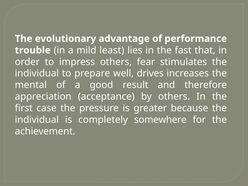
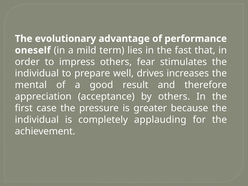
trouble: trouble -> oneself
least: least -> term
somewhere: somewhere -> applauding
